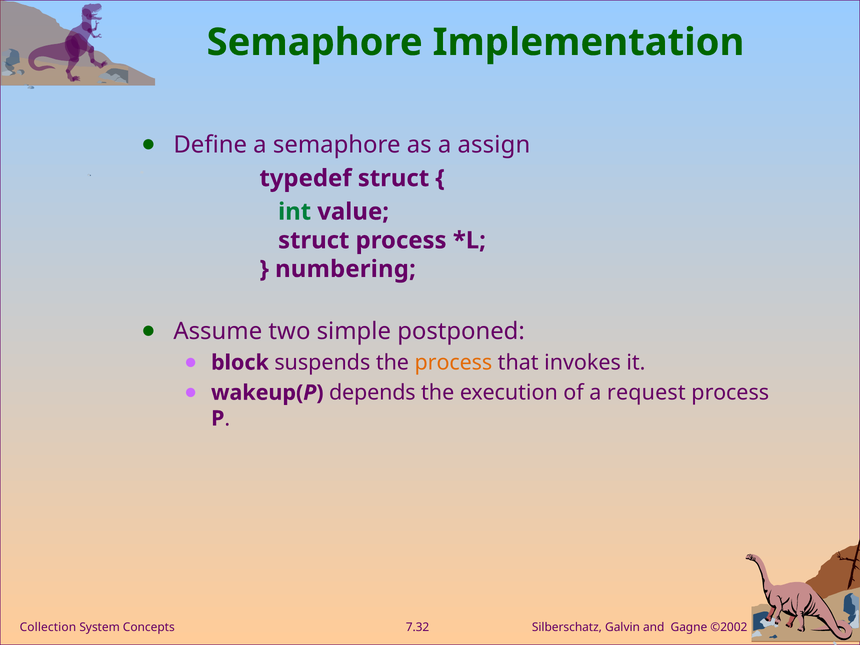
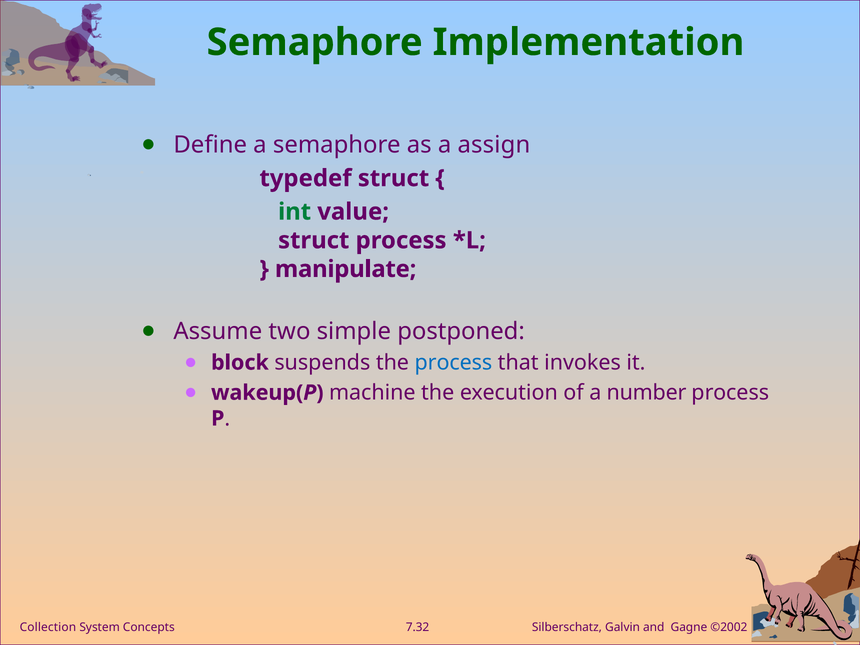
numbering: numbering -> manipulate
process at (453, 363) colour: orange -> blue
depends: depends -> machine
request: request -> number
